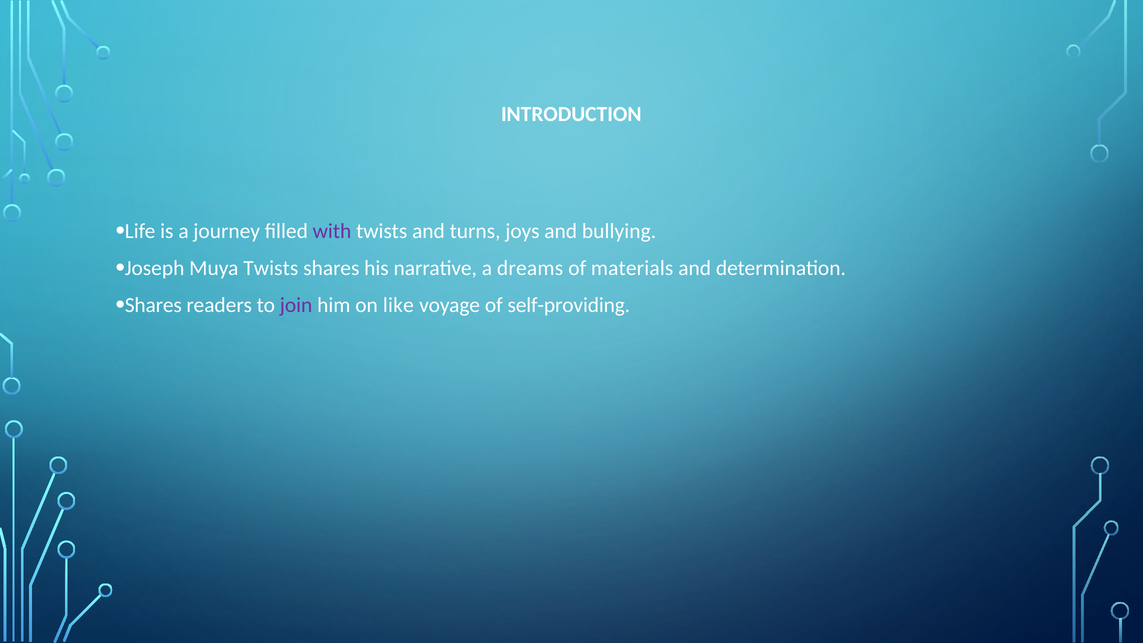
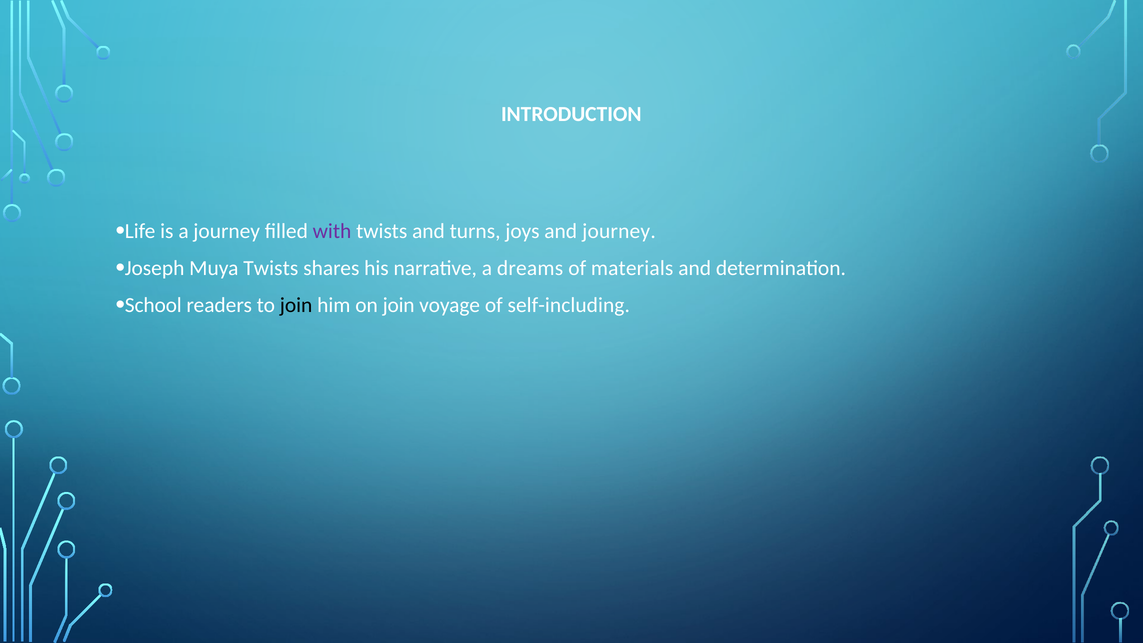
and bullying: bullying -> journey
Shares at (153, 305): Shares -> School
join at (296, 305) colour: purple -> black
on like: like -> join
self-providing: self-providing -> self-including
